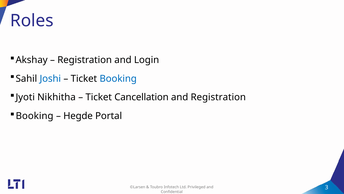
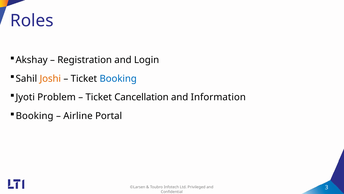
Joshi colour: blue -> orange
Nikhitha: Nikhitha -> Problem
and Registration: Registration -> Information
Hegde: Hegde -> Airline
